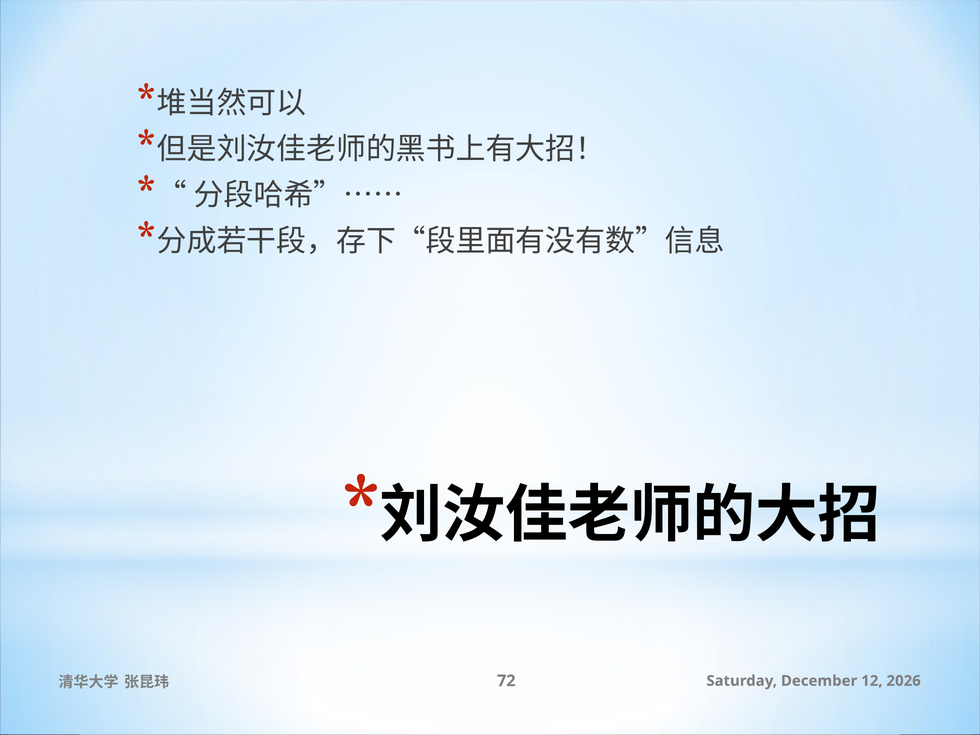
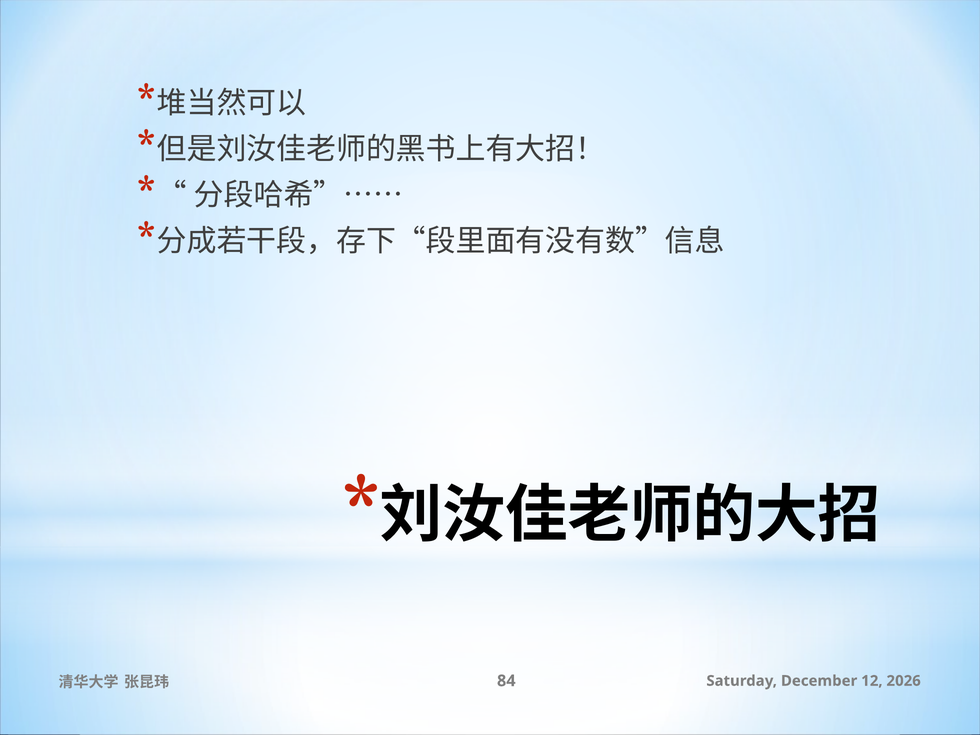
72: 72 -> 84
